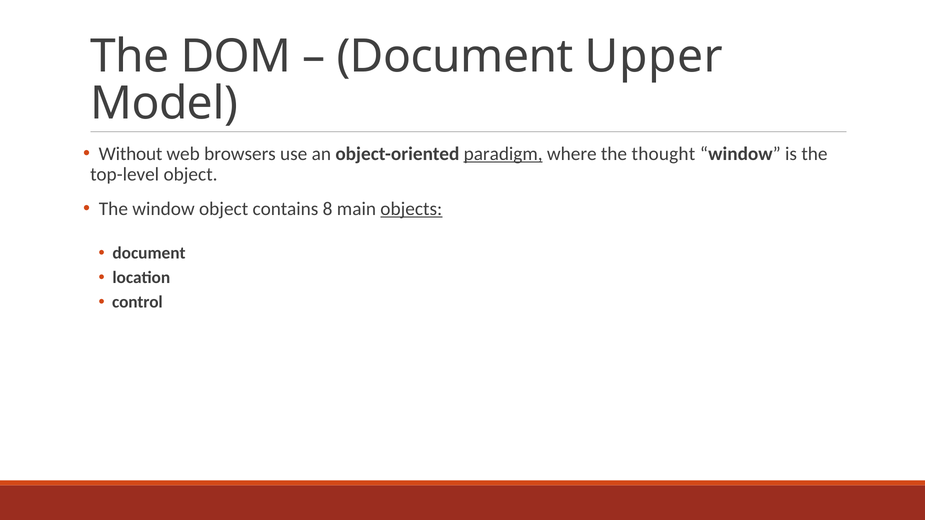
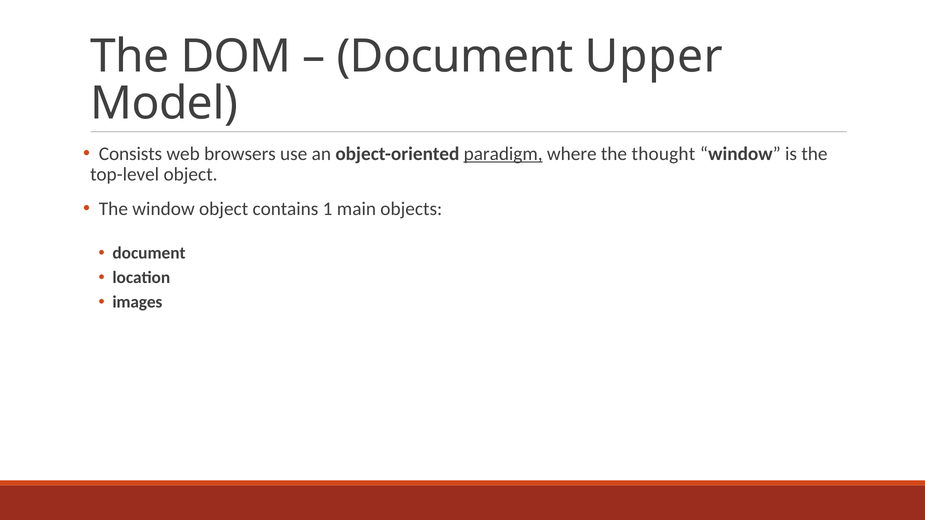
Without: Without -> Consists
8: 8 -> 1
objects underline: present -> none
control: control -> images
